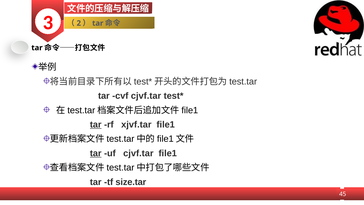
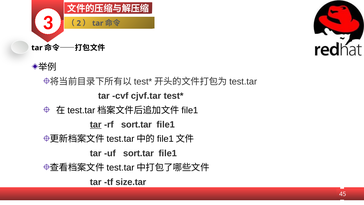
rf xjvf.tar: xjvf.tar -> sort.tar
tar at (96, 153) underline: present -> none
uf cjvf.tar: cjvf.tar -> sort.tar
